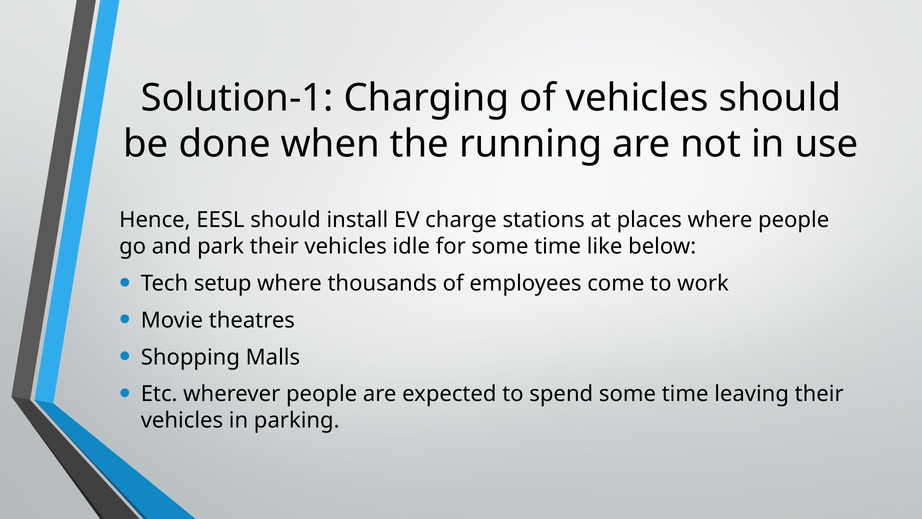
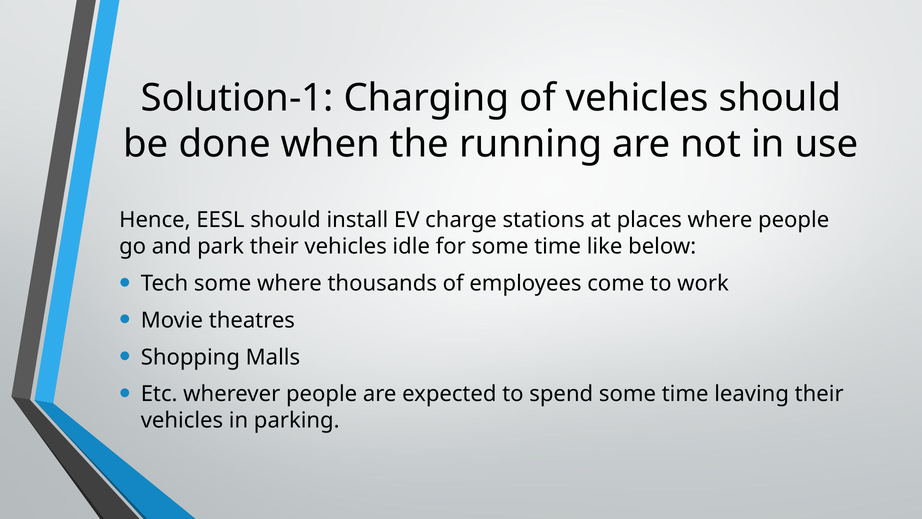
Tech setup: setup -> some
